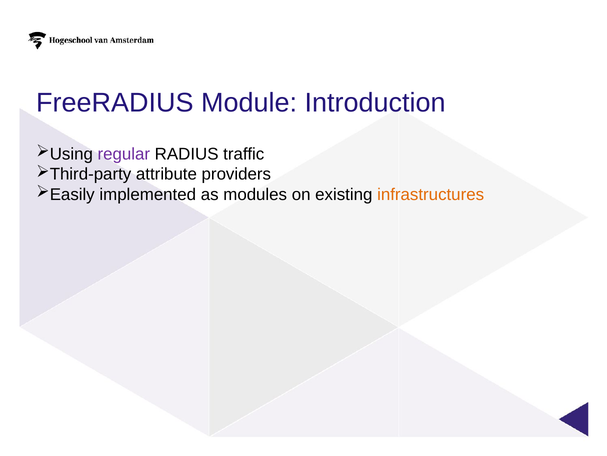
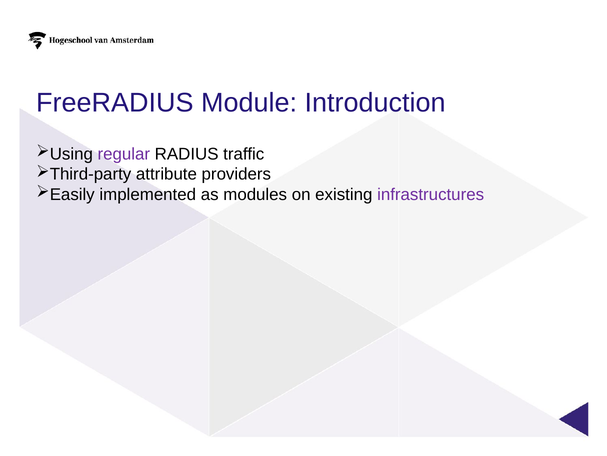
infrastructures colour: orange -> purple
